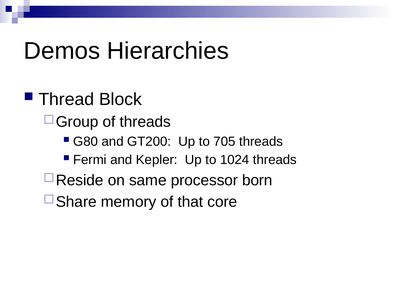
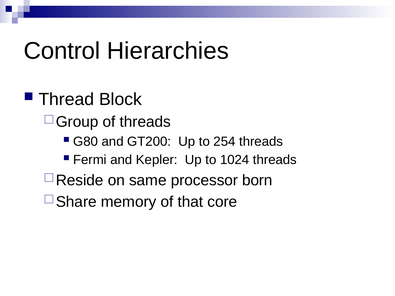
Demos: Demos -> Control
705: 705 -> 254
